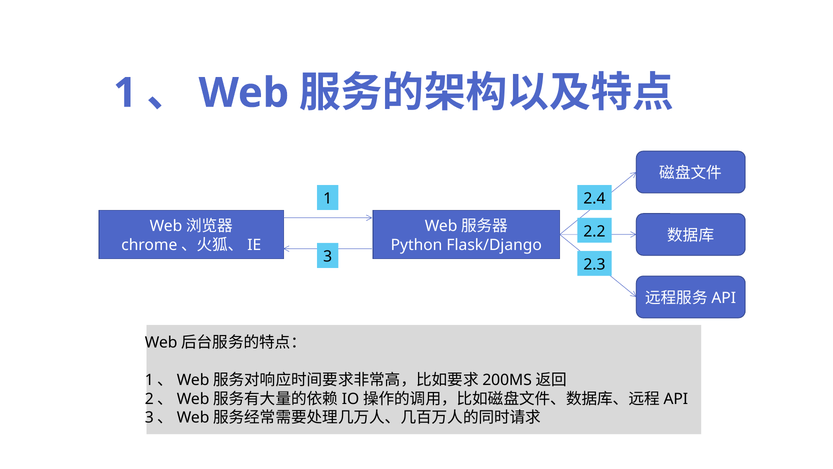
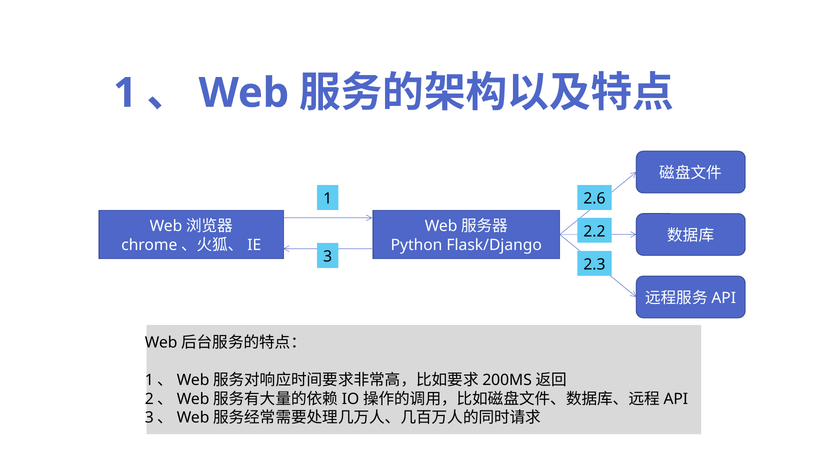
2.4: 2.4 -> 2.6
